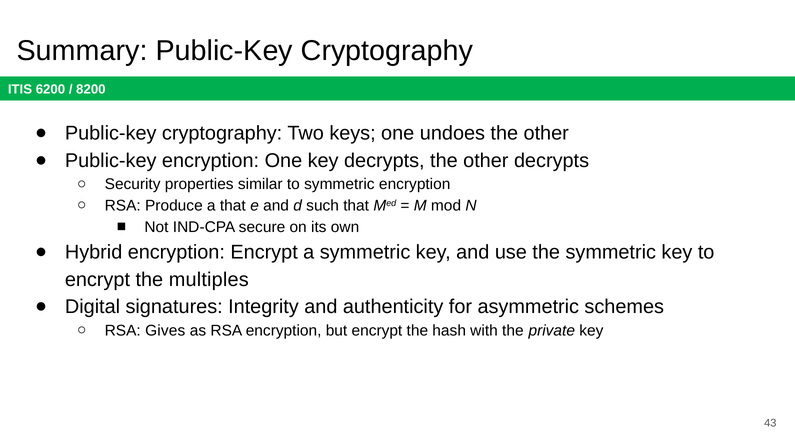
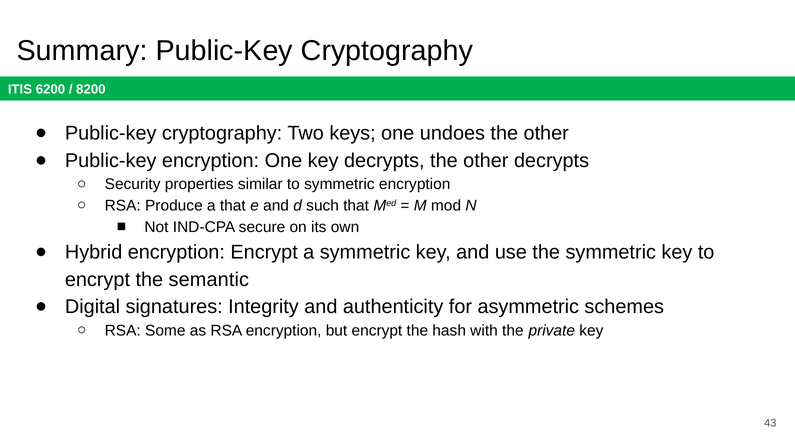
multiples: multiples -> semantic
Gives: Gives -> Some
